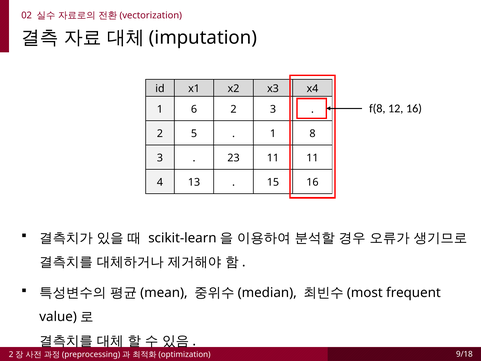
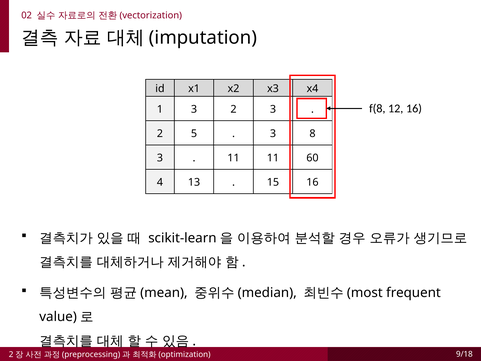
1 6: 6 -> 3
1 at (273, 134): 1 -> 3
23 at (234, 158): 23 -> 11
11 11: 11 -> 60
